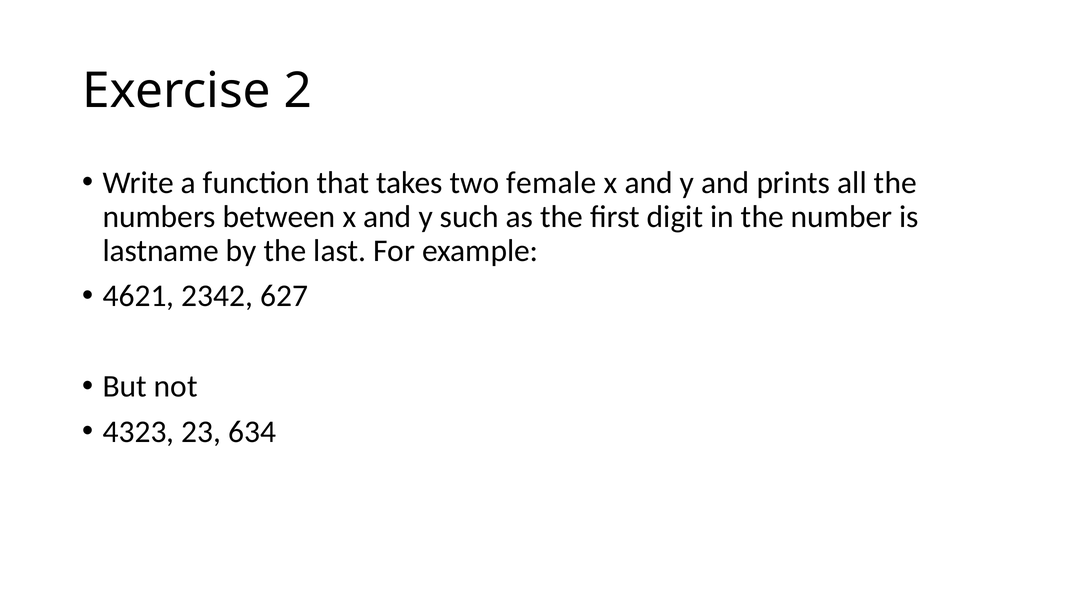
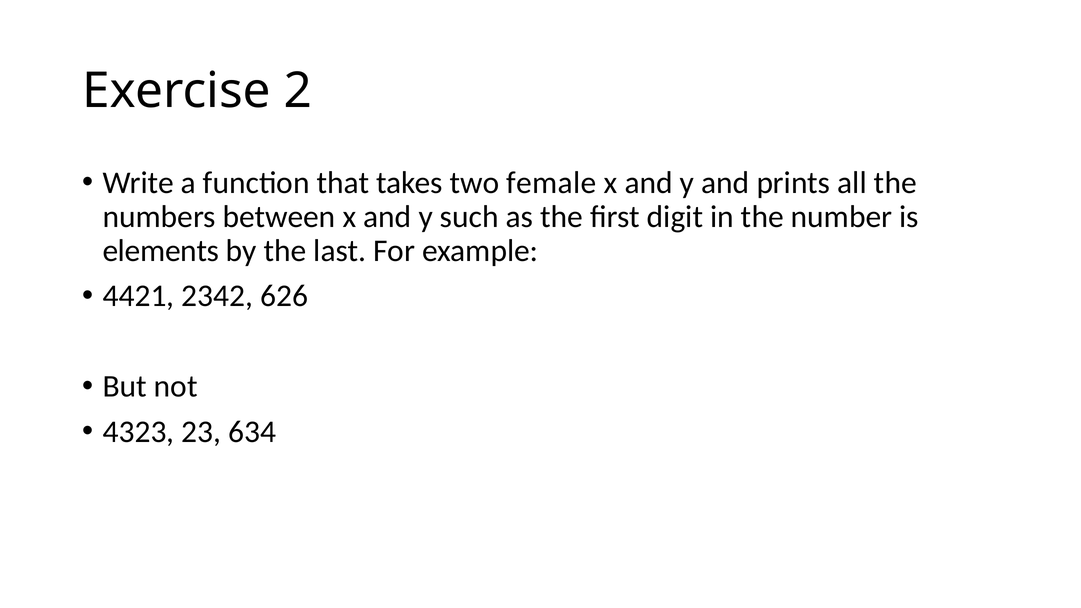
lastname: lastname -> elements
4621: 4621 -> 4421
627: 627 -> 626
